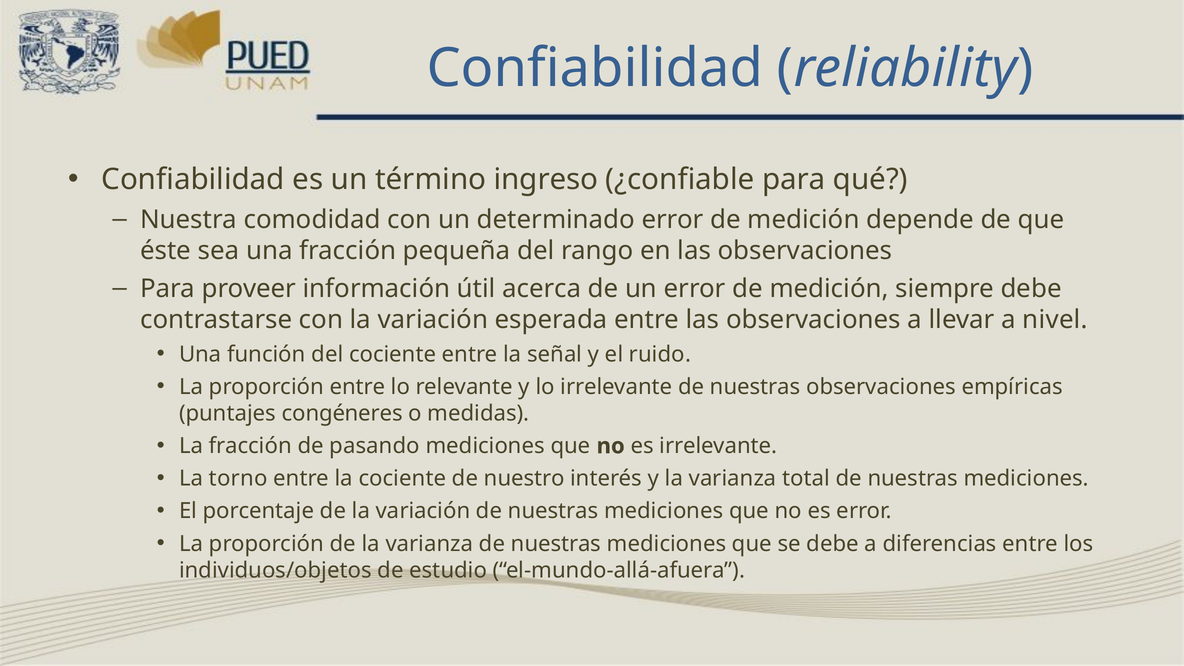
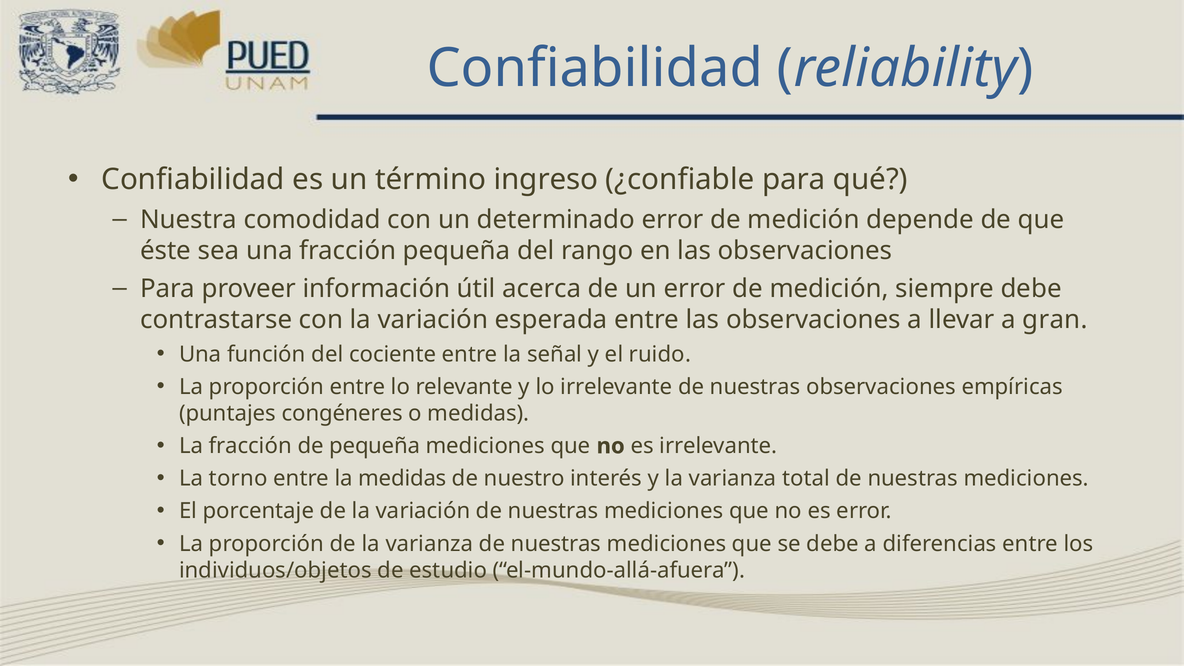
nivel: nivel -> gran
de pasando: pasando -> pequeña
la cociente: cociente -> medidas
